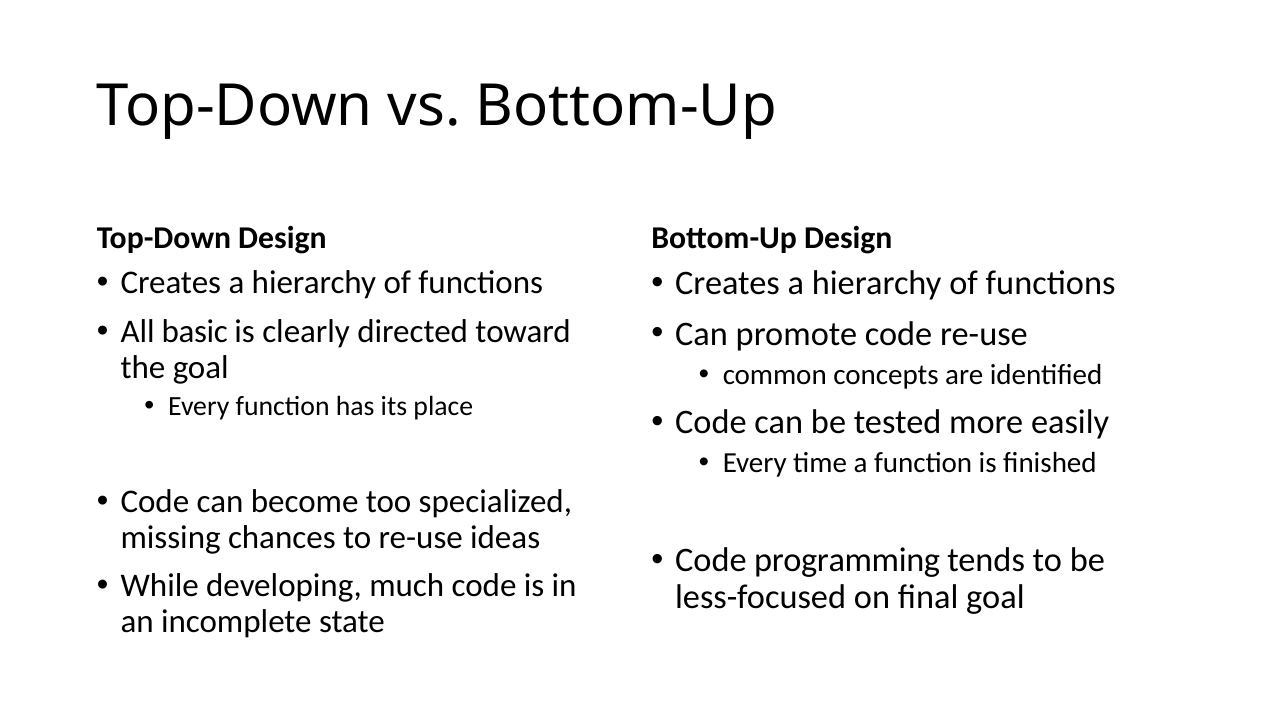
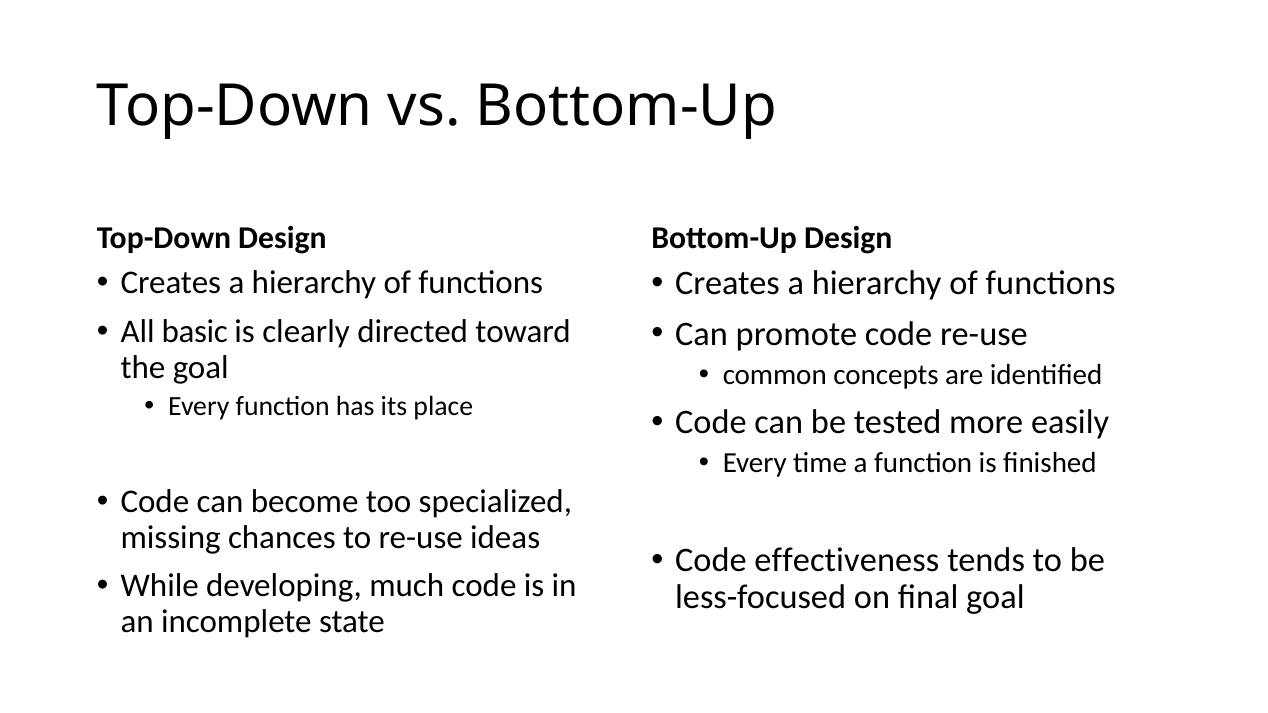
programming: programming -> effectiveness
